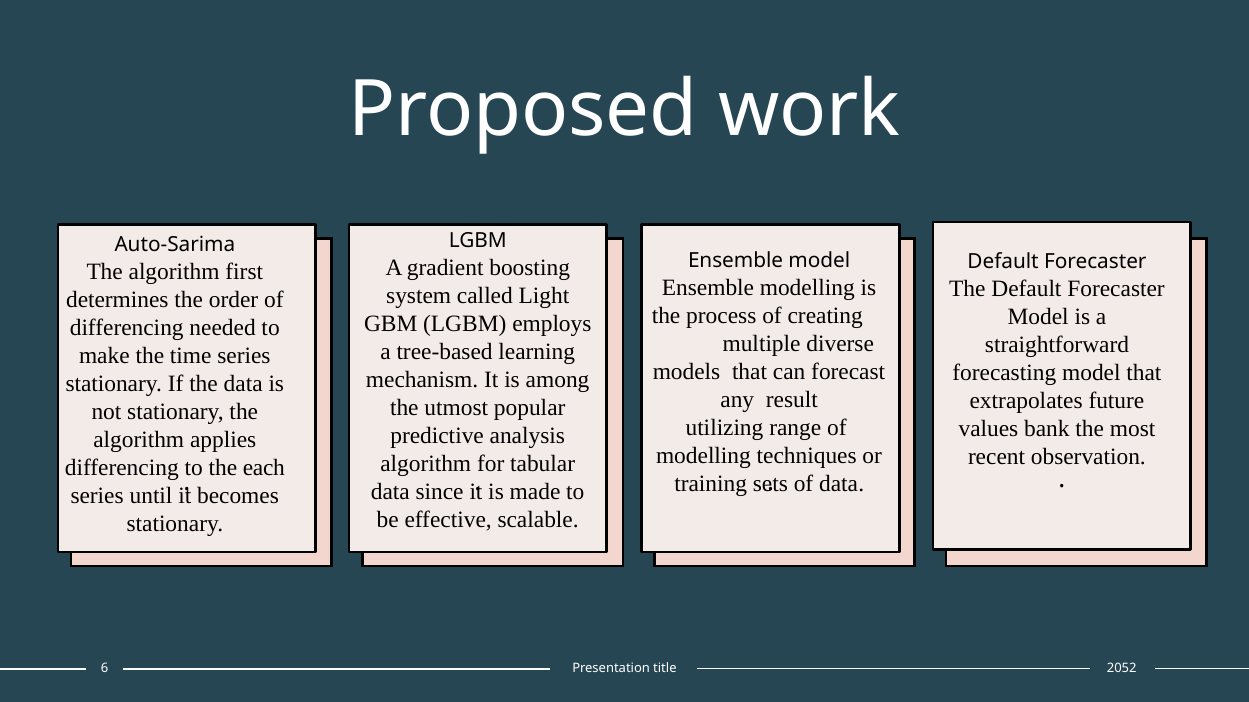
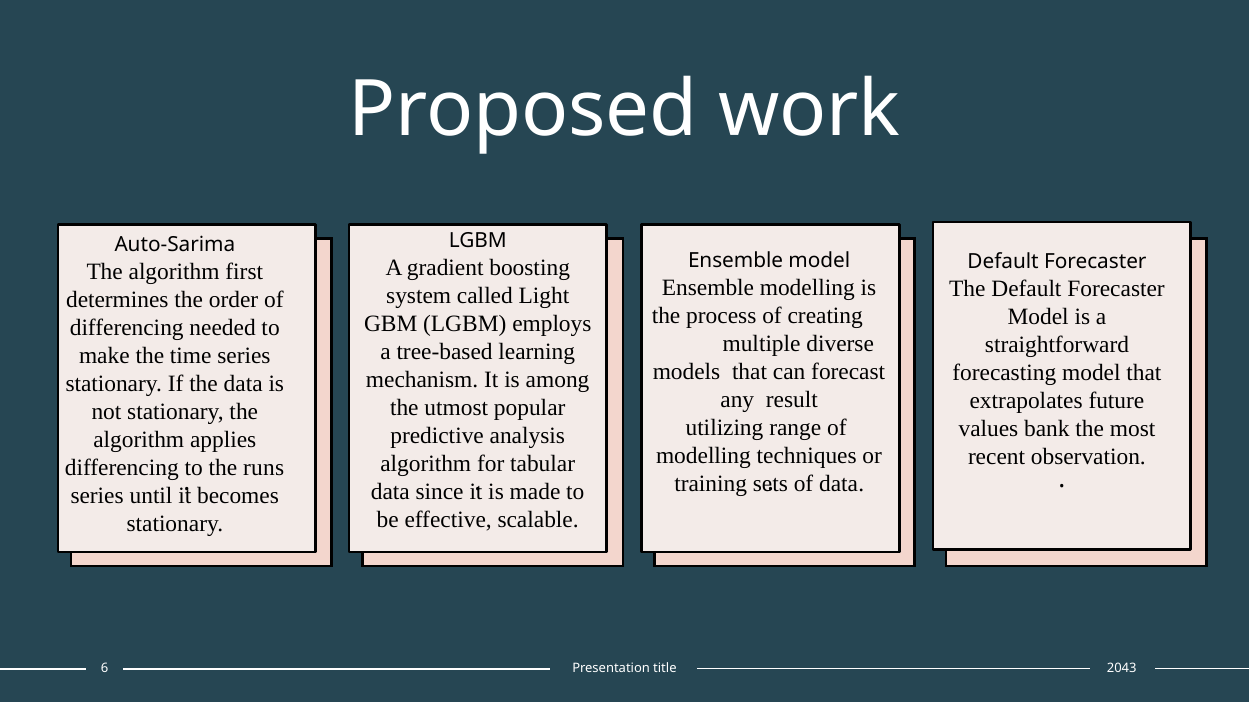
each: each -> runs
2052: 2052 -> 2043
